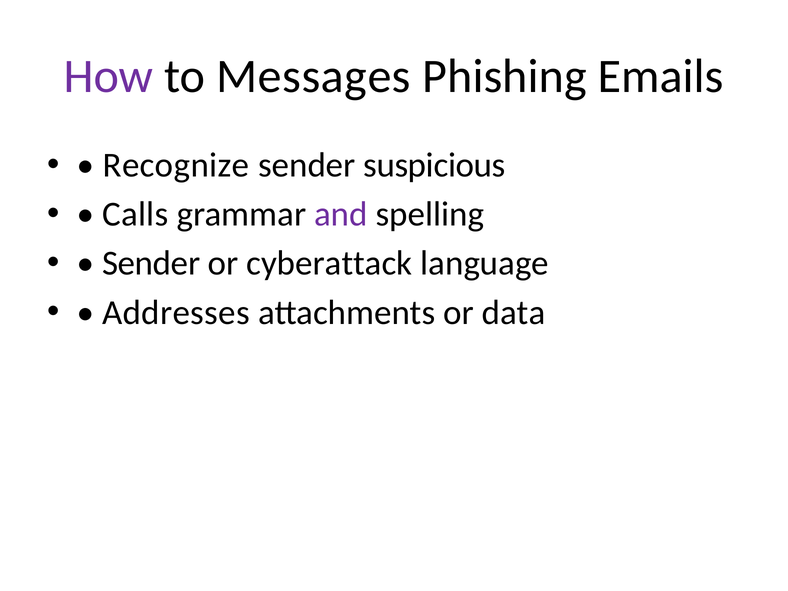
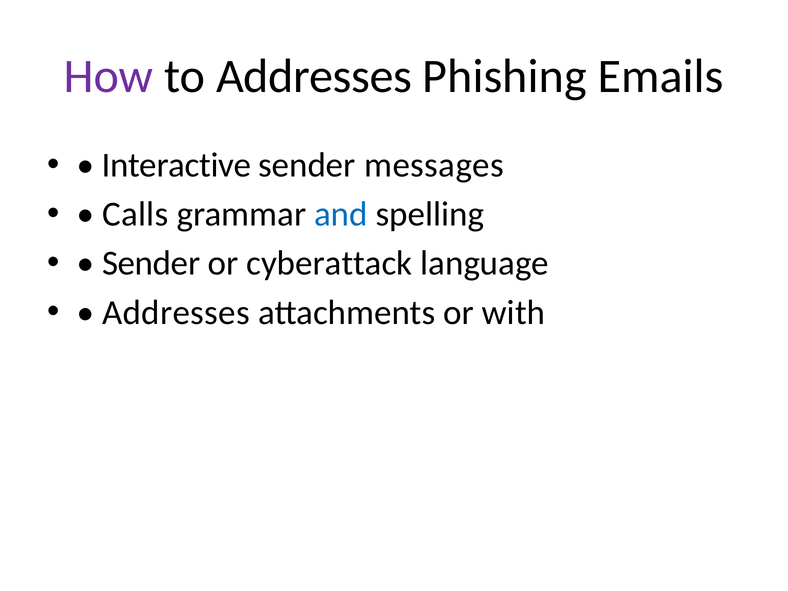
to Messages: Messages -> Addresses
Recognize: Recognize -> Interactive
suspicious: suspicious -> messages
and colour: purple -> blue
data: data -> with
